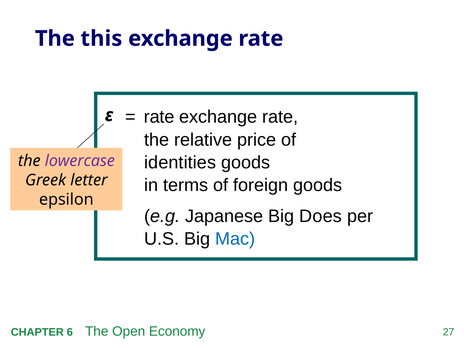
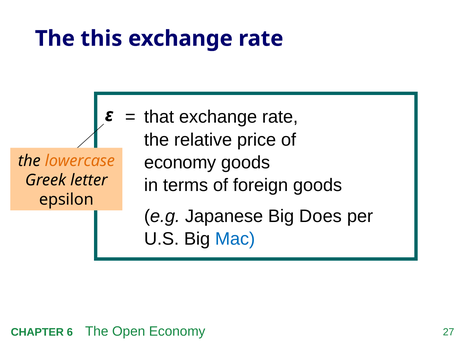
rate at (159, 117): rate -> that
identities at (180, 163): identities -> economy
lowercase colour: purple -> orange
